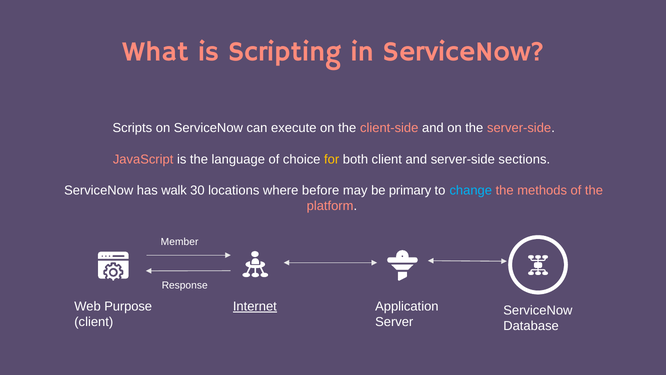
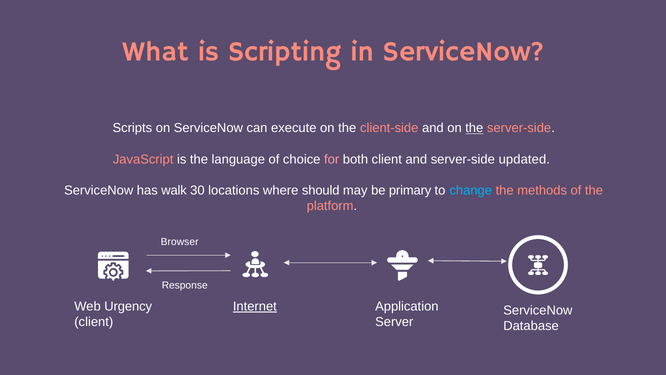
the at (474, 128) underline: none -> present
for colour: yellow -> pink
sections: sections -> updated
before: before -> should
Member: Member -> Browser
Purpose: Purpose -> Urgency
